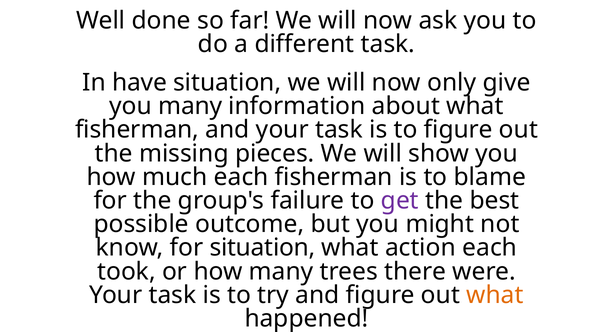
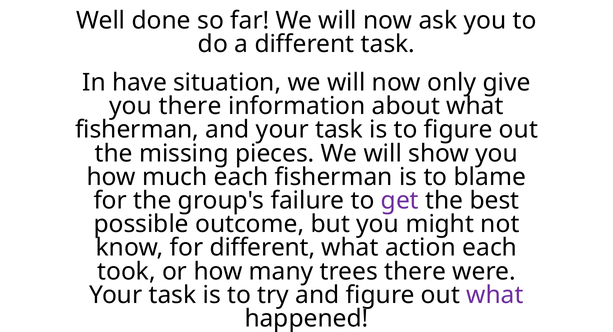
you many: many -> there
for situation: situation -> different
what at (495, 295) colour: orange -> purple
